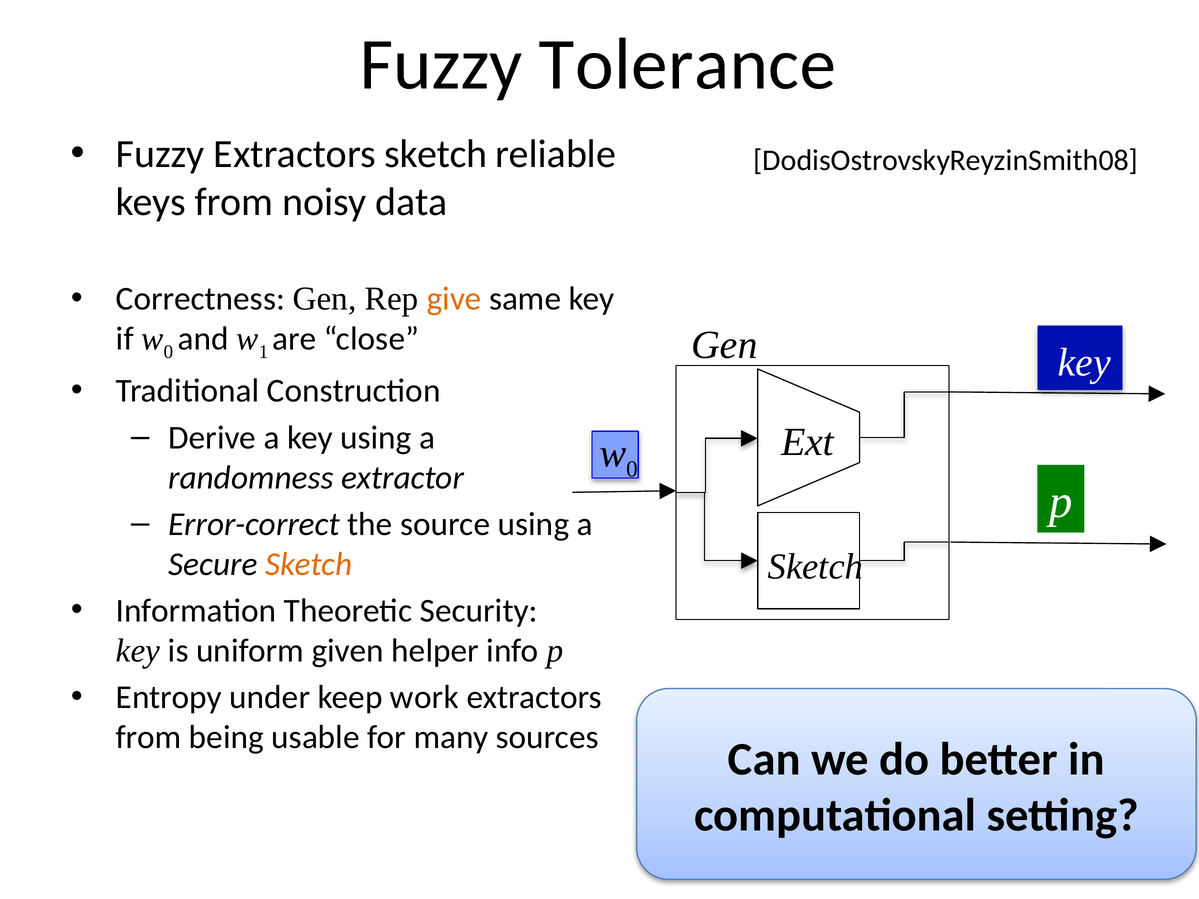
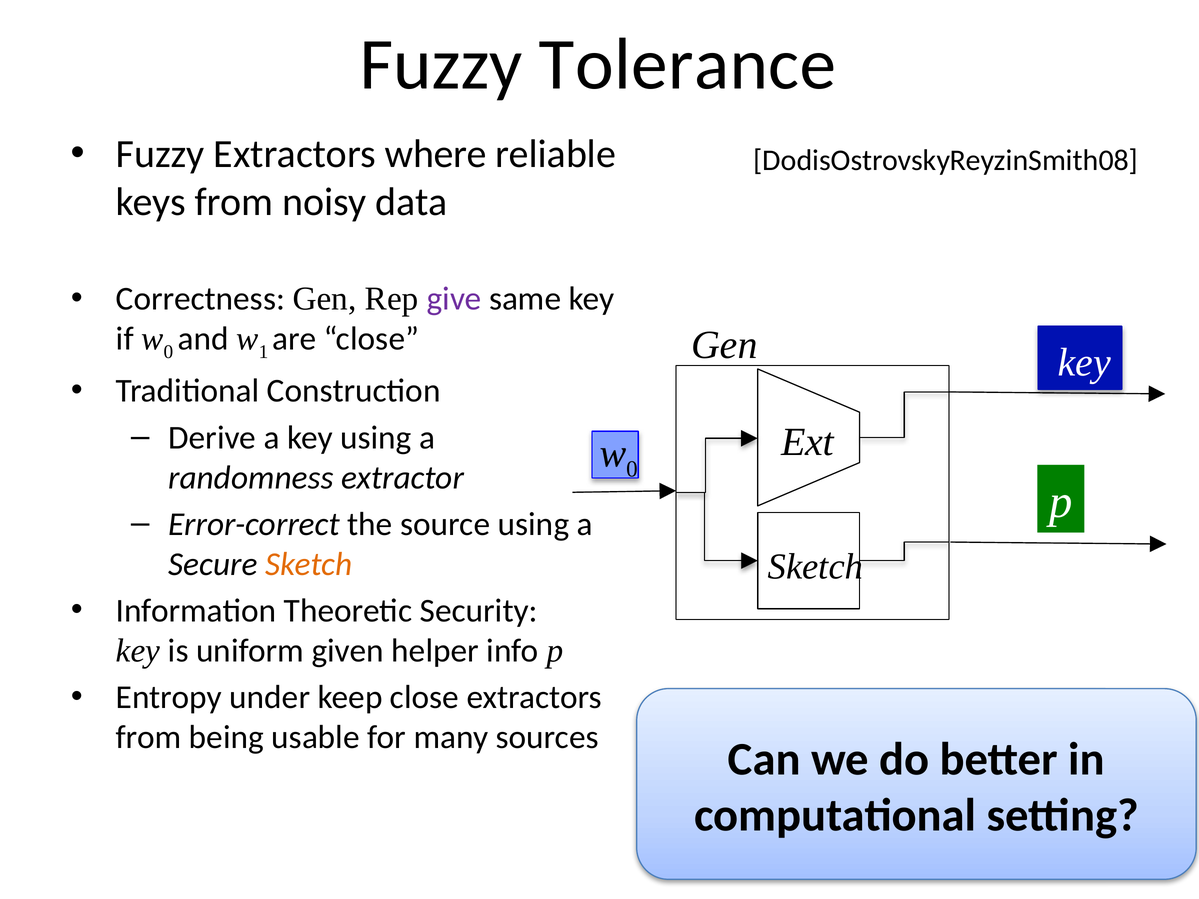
Extractors sketch: sketch -> where
give colour: orange -> purple
keep work: work -> close
